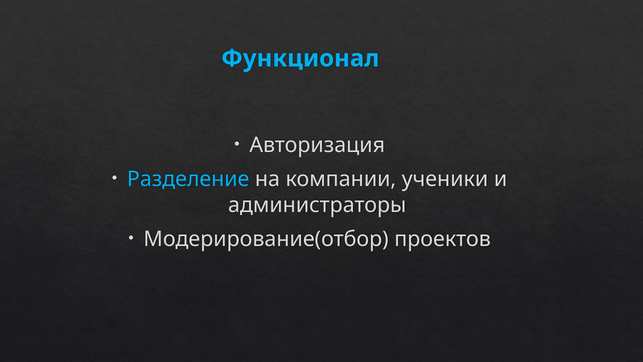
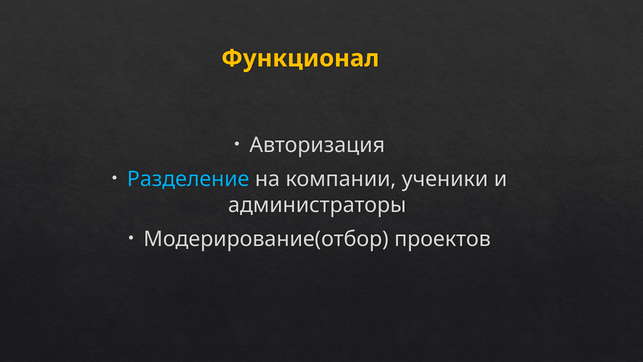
Функционал colour: light blue -> yellow
